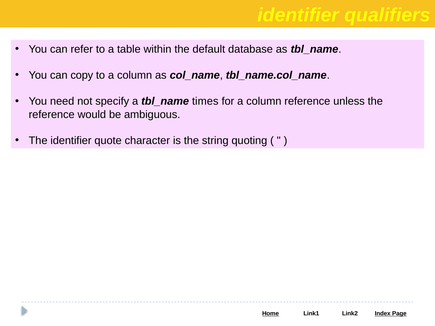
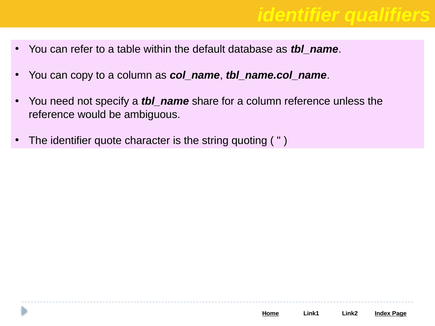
times: times -> share
